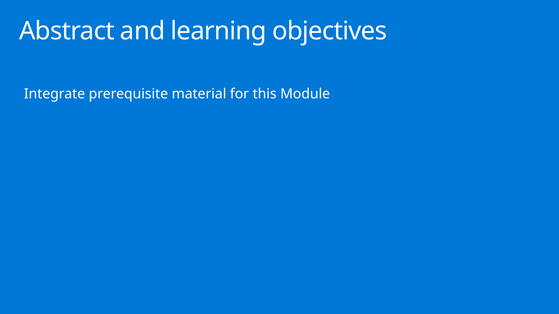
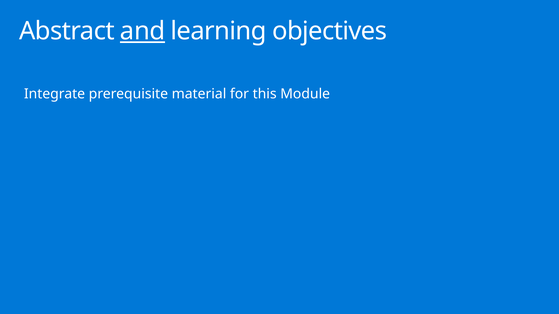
and underline: none -> present
